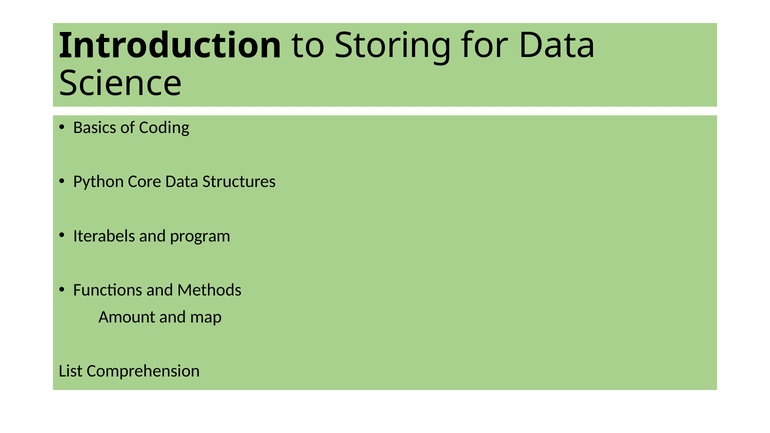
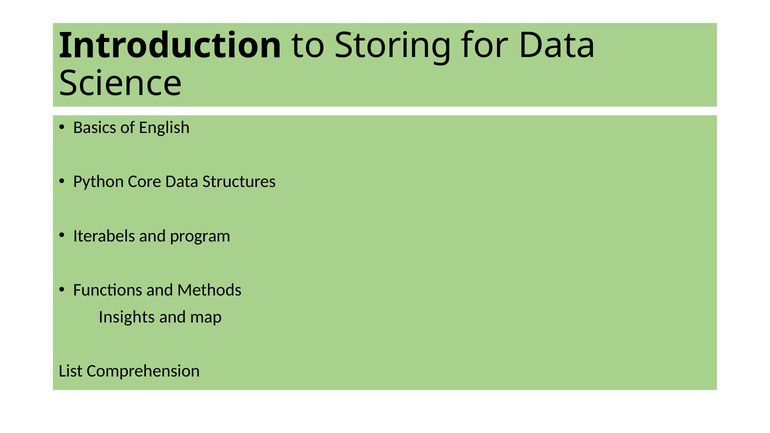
Coding: Coding -> English
Amount: Amount -> Insights
